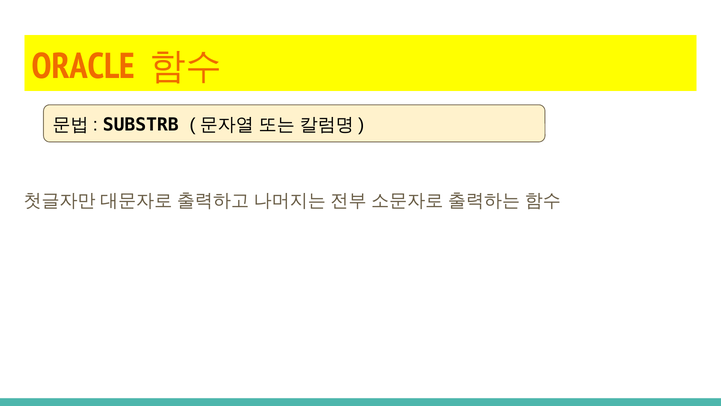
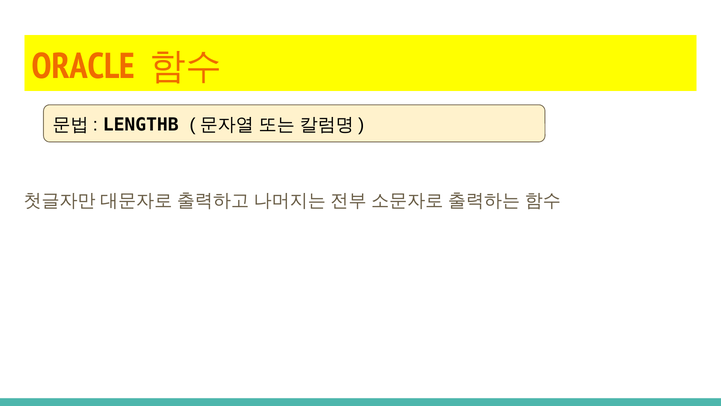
SUBSTRB: SUBSTRB -> LENGTHB
